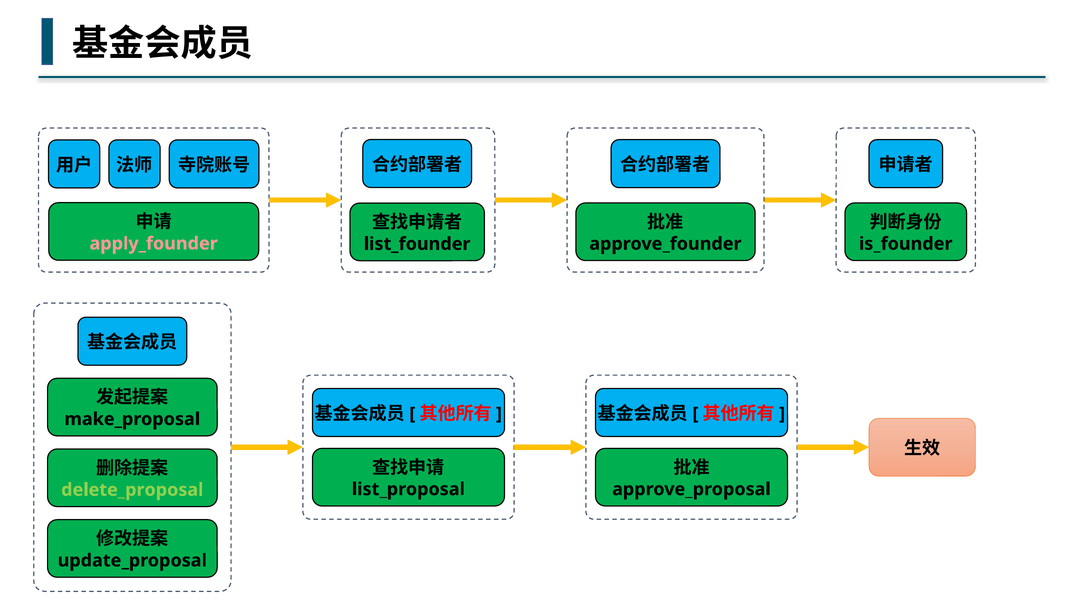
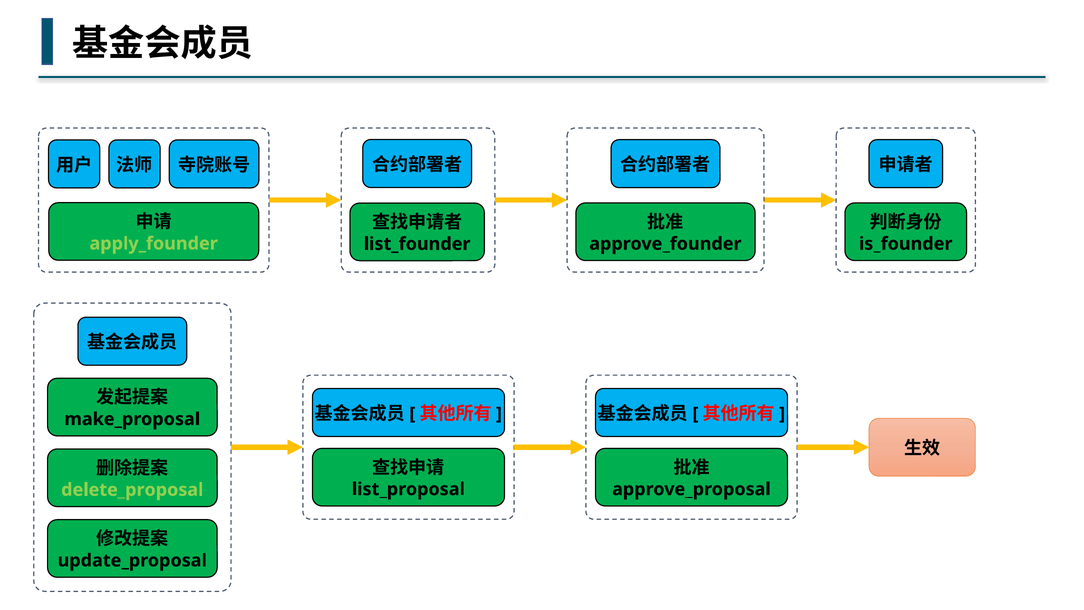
apply_founder colour: pink -> light green
